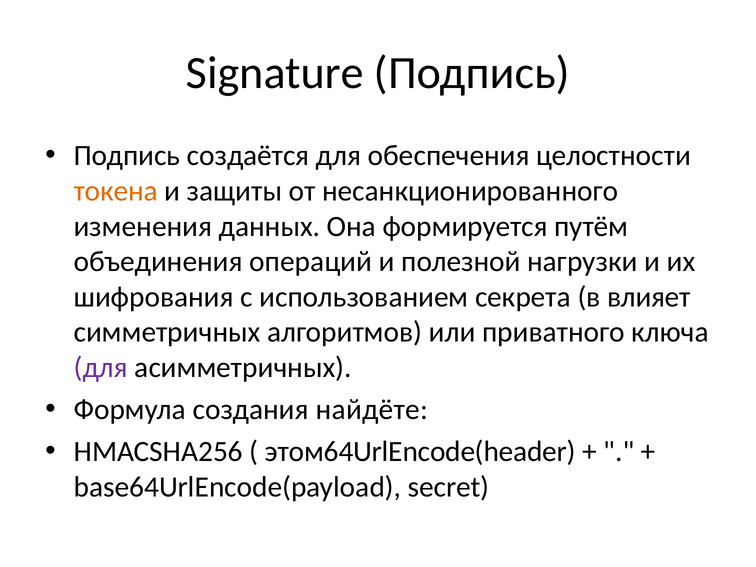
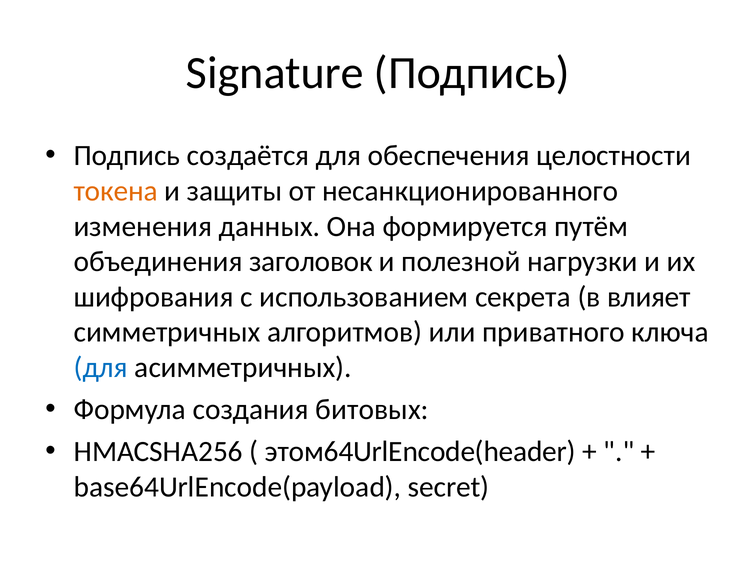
операций: операций -> заголовок
для at (101, 368) colour: purple -> blue
найдёте: найдёте -> битовых
